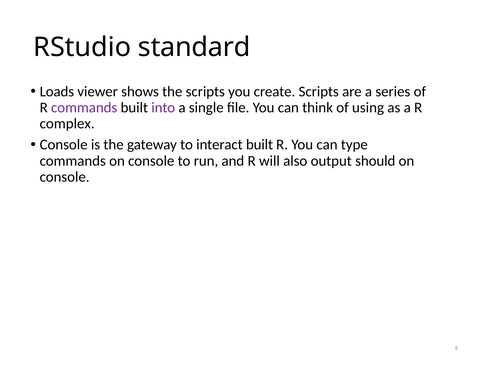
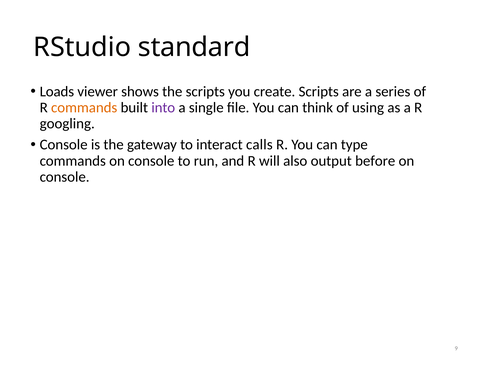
commands at (84, 108) colour: purple -> orange
complex: complex -> googling
interact built: built -> calls
should: should -> before
